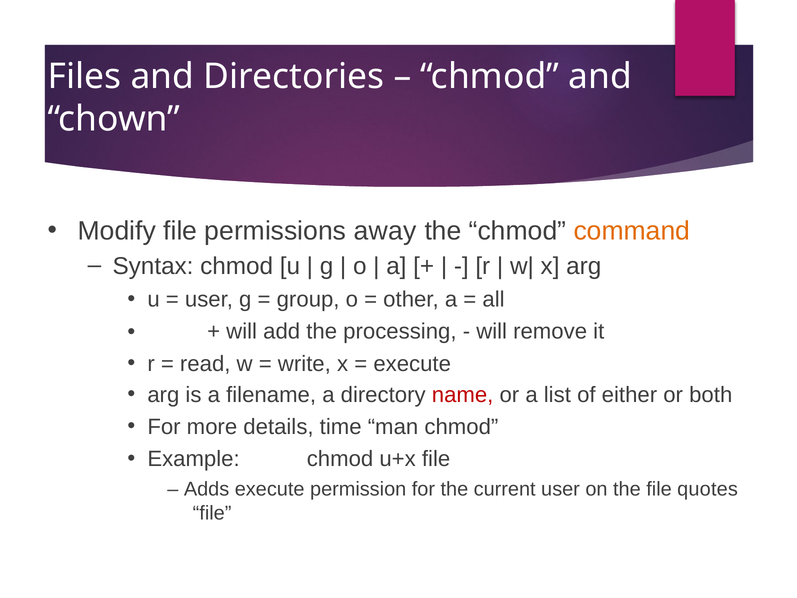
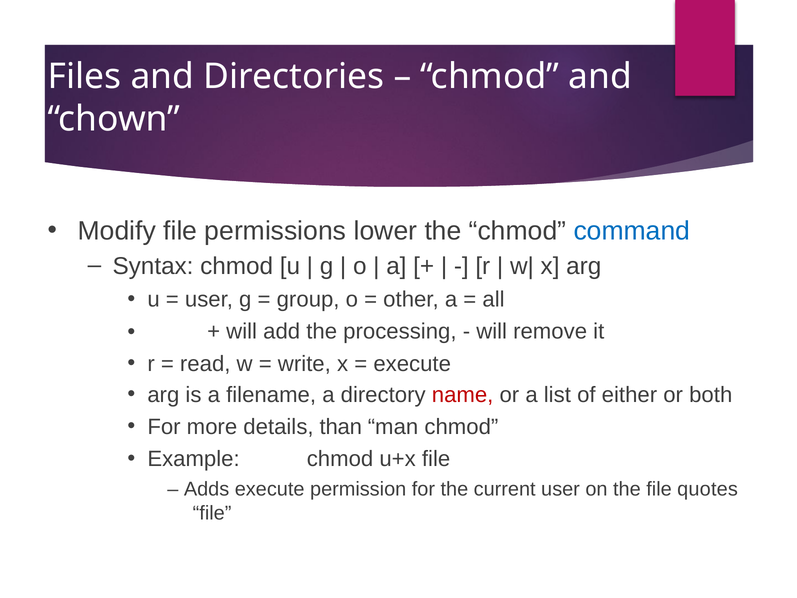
away: away -> lower
command colour: orange -> blue
time: time -> than
